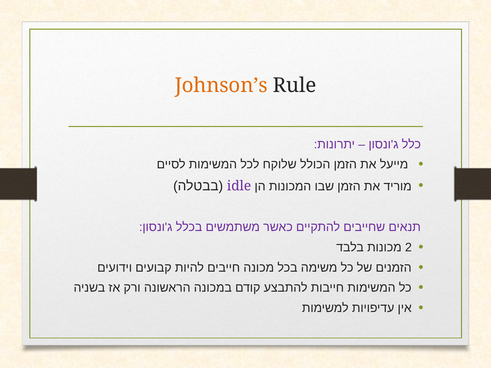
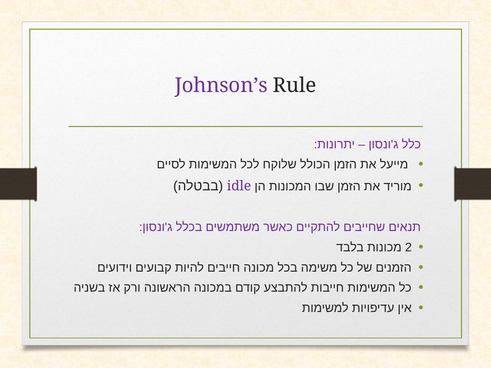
Johnson’s colour: orange -> purple
